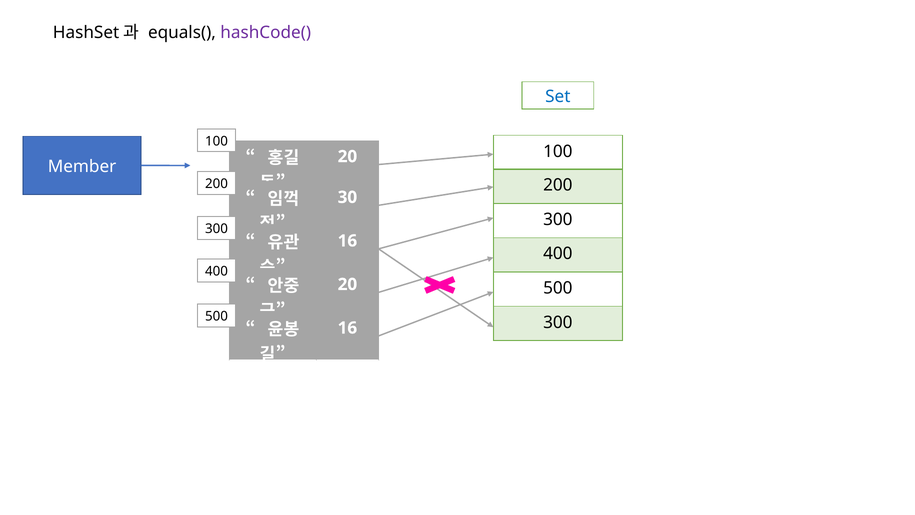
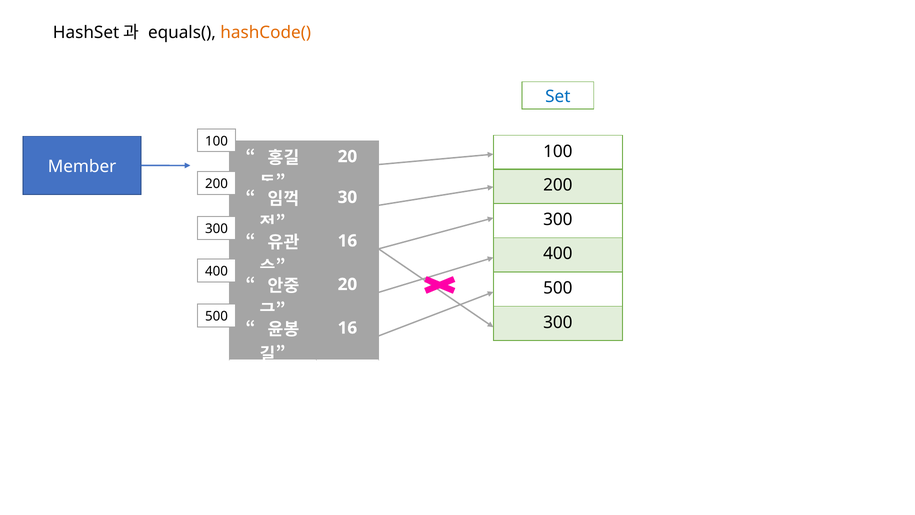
hashCode( colour: purple -> orange
